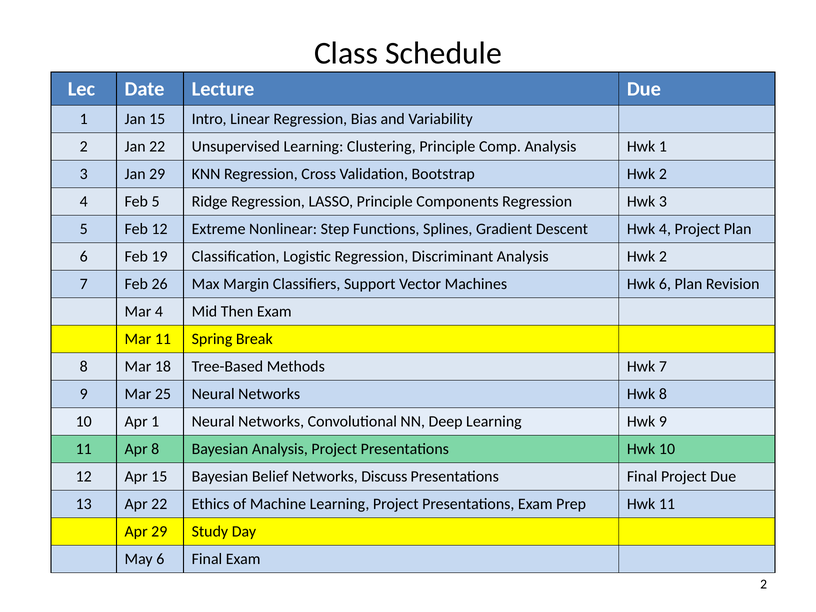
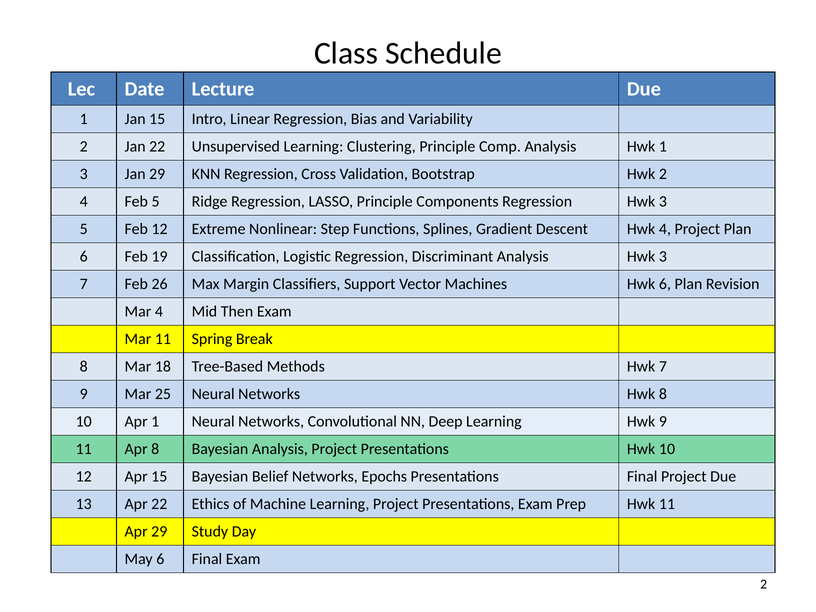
Analysis Hwk 2: 2 -> 3
Discuss: Discuss -> Epochs
